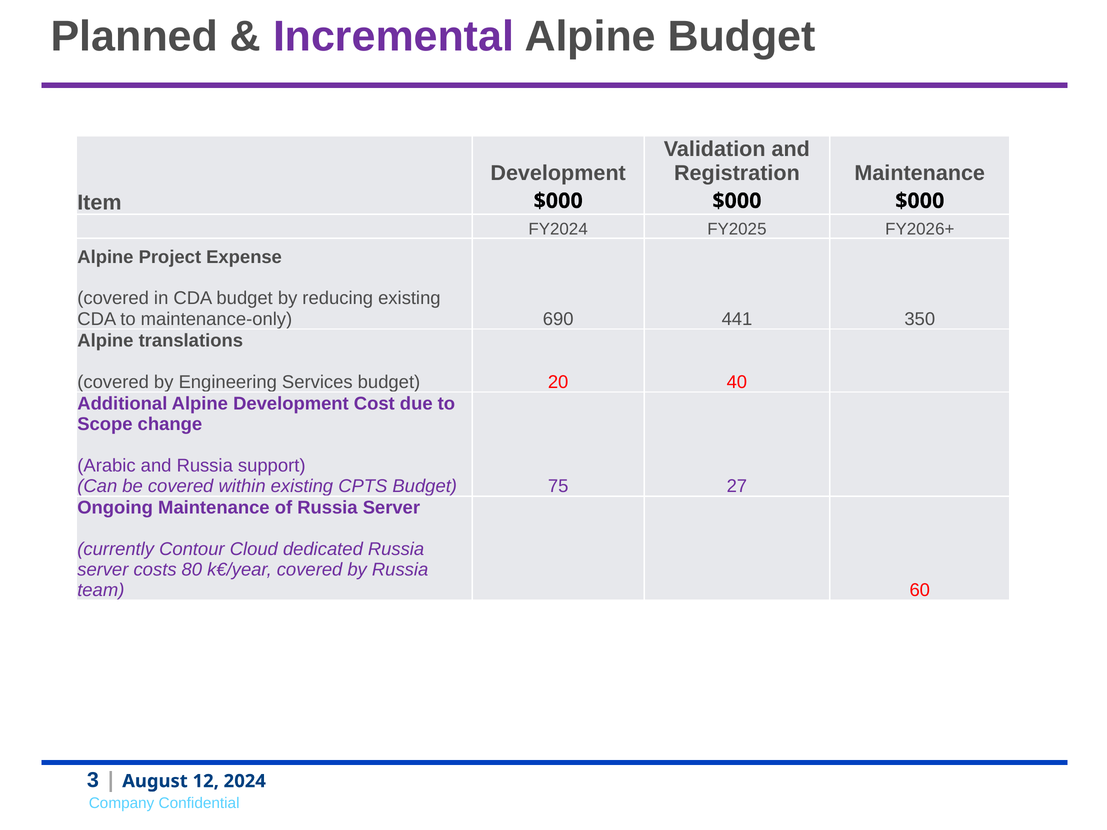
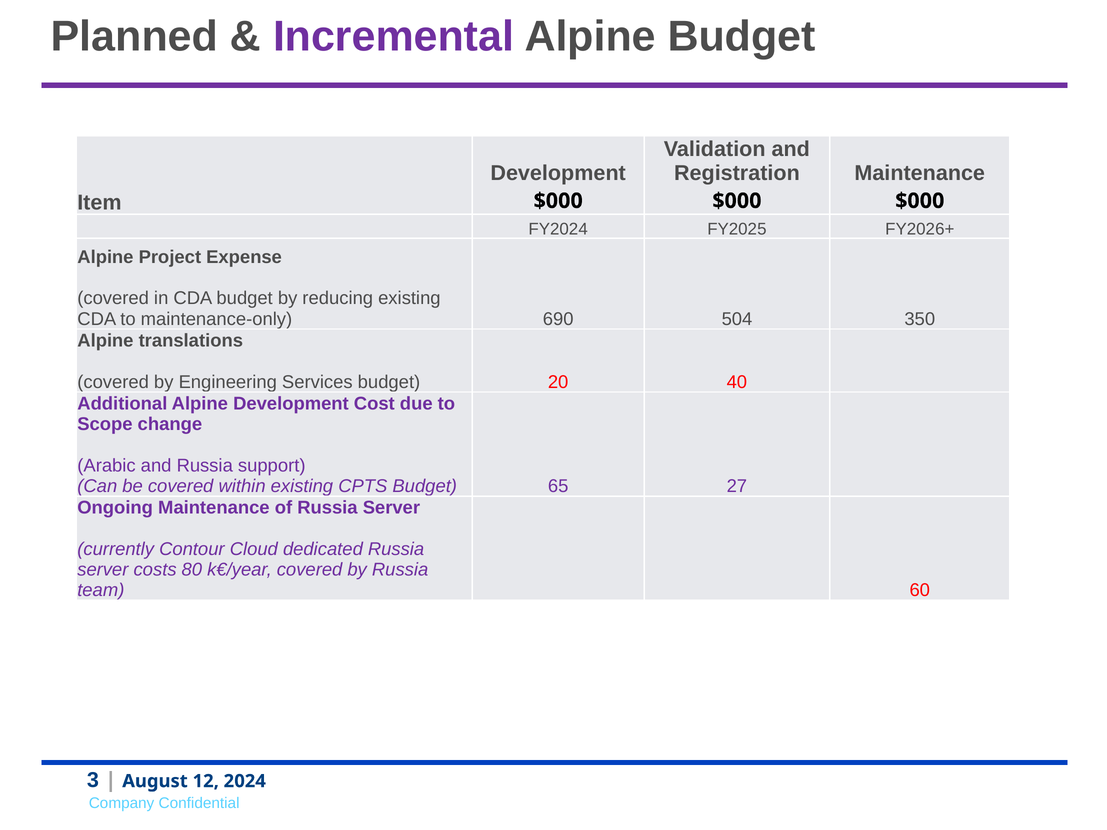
441: 441 -> 504
75: 75 -> 65
